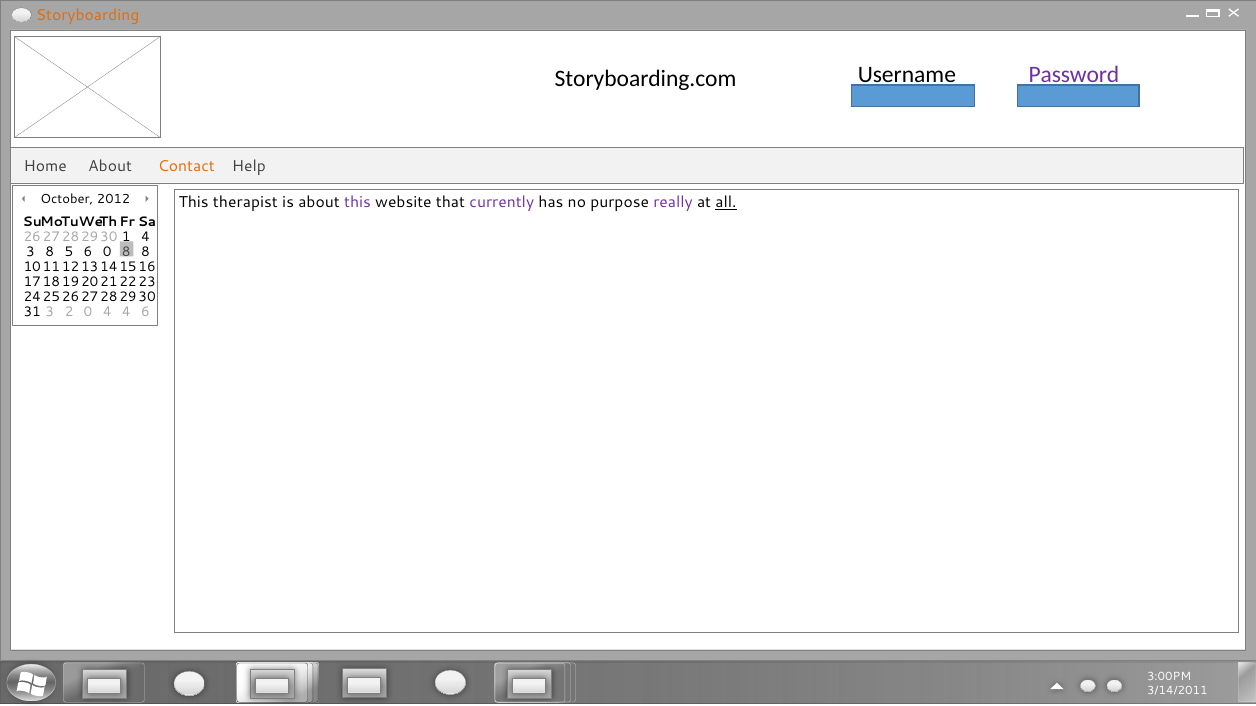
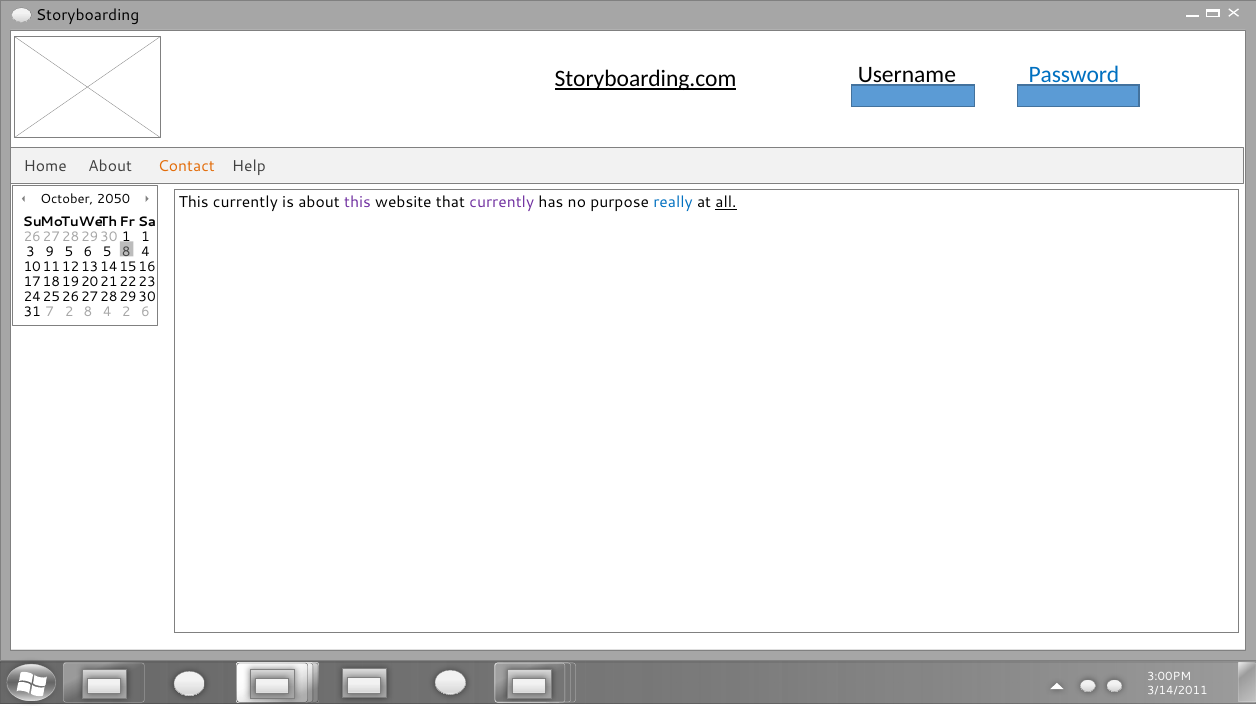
Storyboarding colour: orange -> black
Storyboarding.com underline: none -> present
Password colour: purple -> blue
2012: 2012 -> 2050
This therapist: therapist -> currently
really colour: purple -> blue
4 at (145, 237): 4 -> 1
3 8: 8 -> 9
0 at (107, 252): 0 -> 5
8 at (145, 252): 8 -> 4
31 3: 3 -> 7
2 0: 0 -> 8
4 4: 4 -> 2
